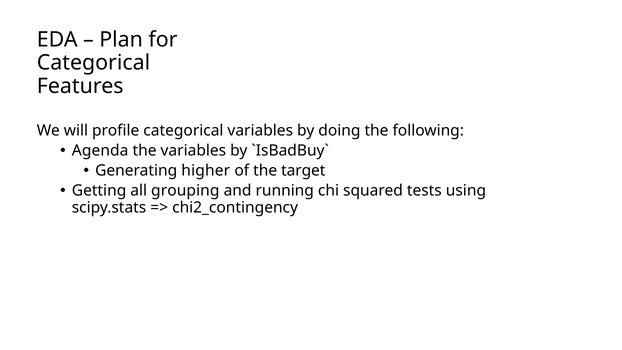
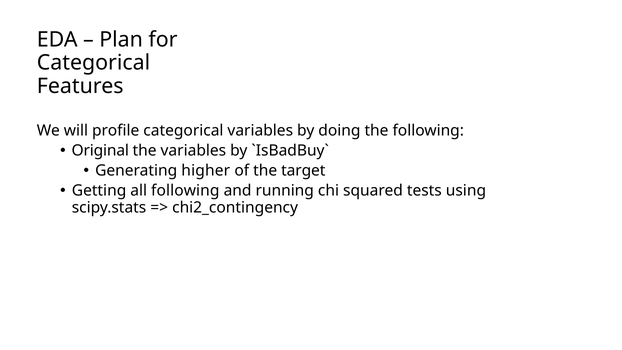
Agenda: Agenda -> Original
all grouping: grouping -> following
